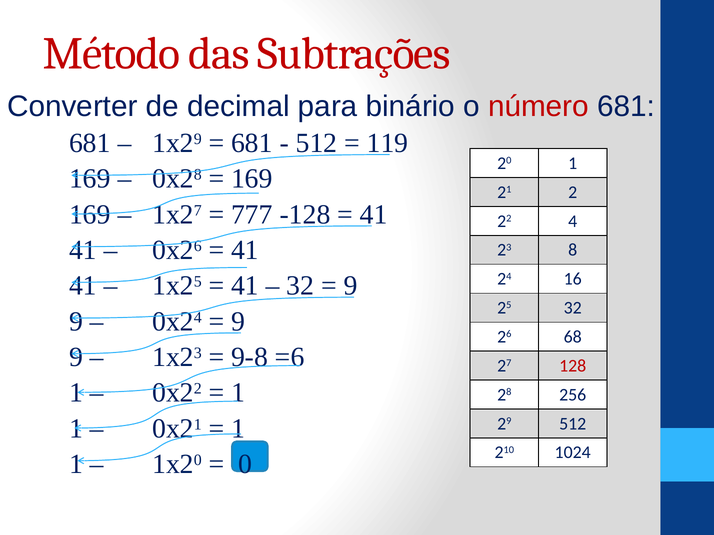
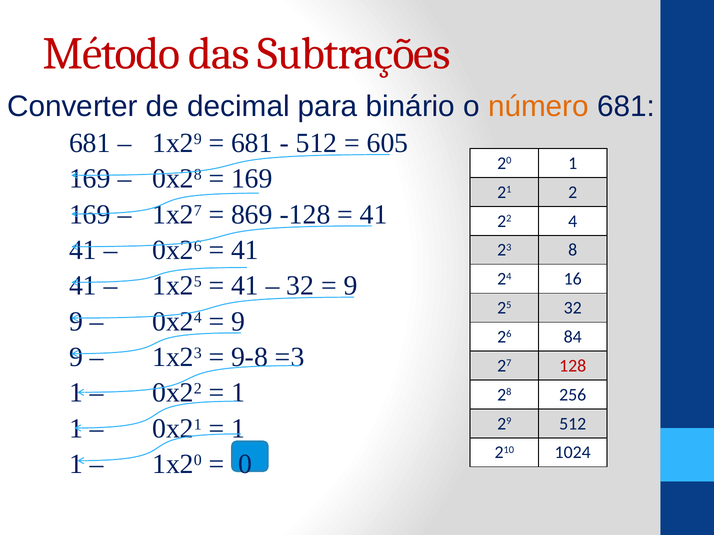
número colour: red -> orange
119: 119 -> 605
777: 777 -> 869
68: 68 -> 84
=6: =6 -> =3
